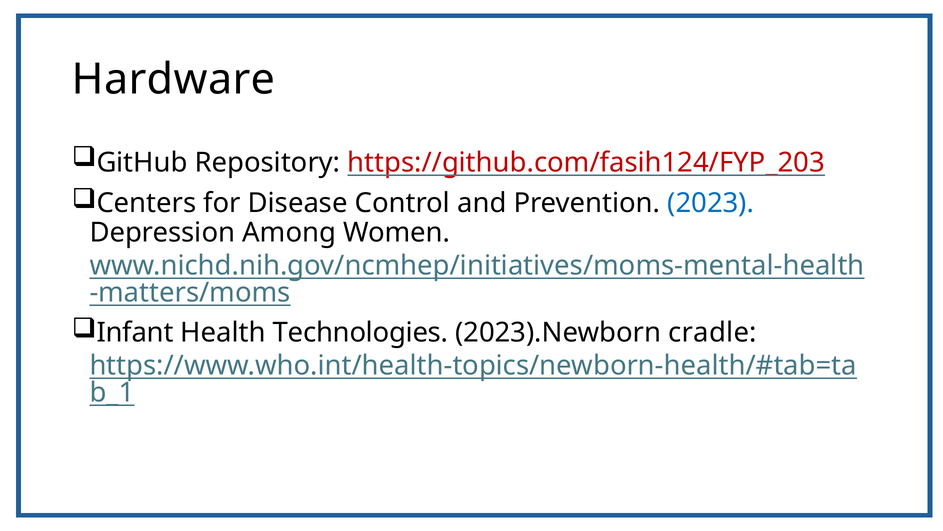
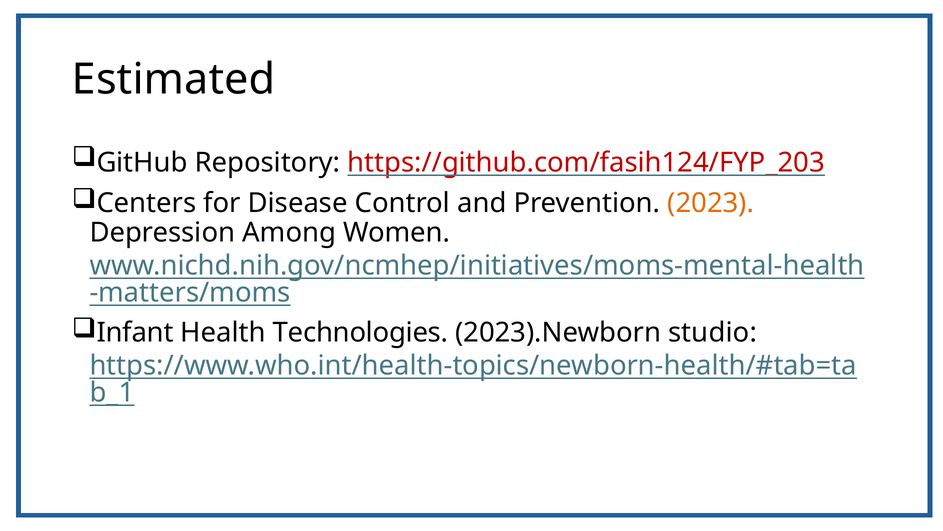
Hardware: Hardware -> Estimated
2023 colour: blue -> orange
cradle: cradle -> studio
